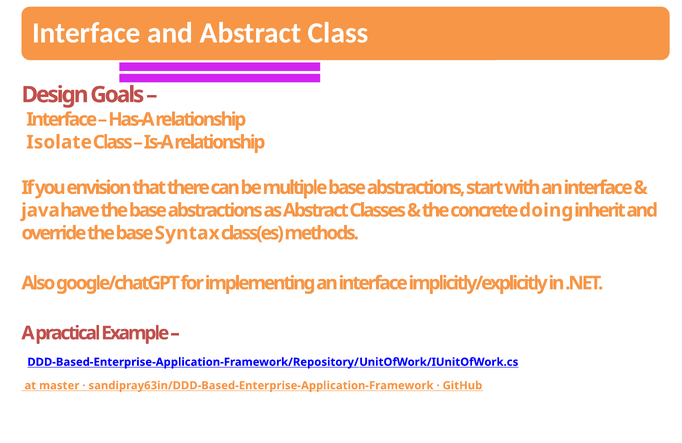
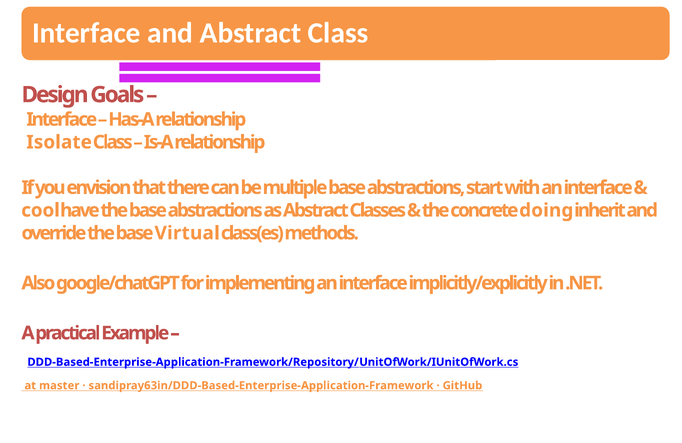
java: java -> cool
Syntax: Syntax -> Virtual
